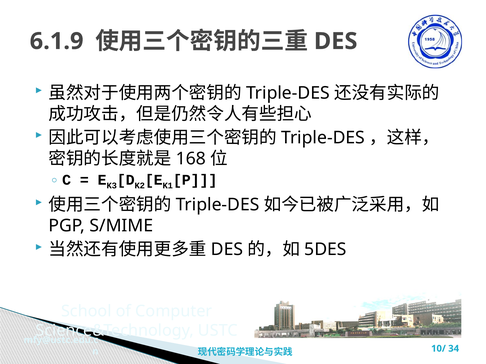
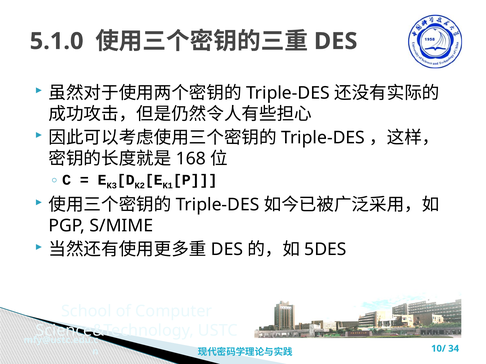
6.1.9: 6.1.9 -> 5.1.0
